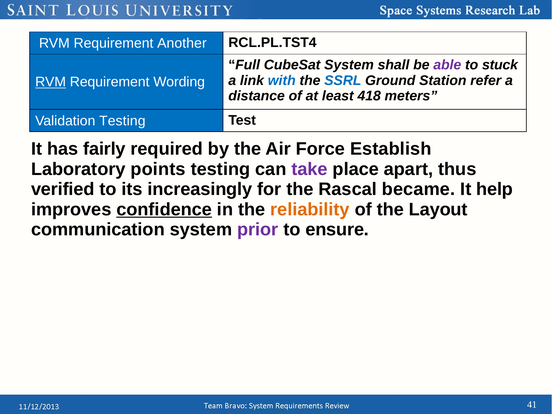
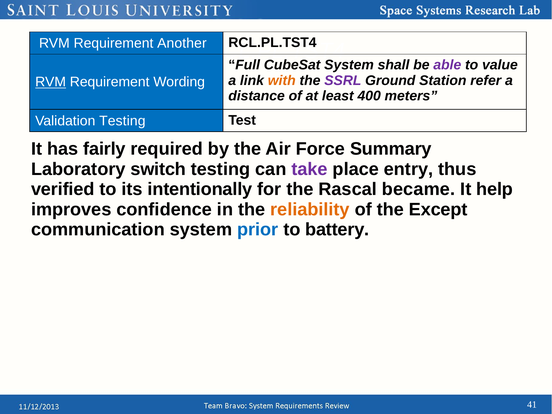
stuck: stuck -> value
with colour: blue -> orange
SSRL colour: blue -> purple
418: 418 -> 400
Establish: Establish -> Summary
points: points -> switch
apart: apart -> entry
increasingly: increasingly -> intentionally
confidence underline: present -> none
Layout: Layout -> Except
prior colour: purple -> blue
ensure: ensure -> battery
